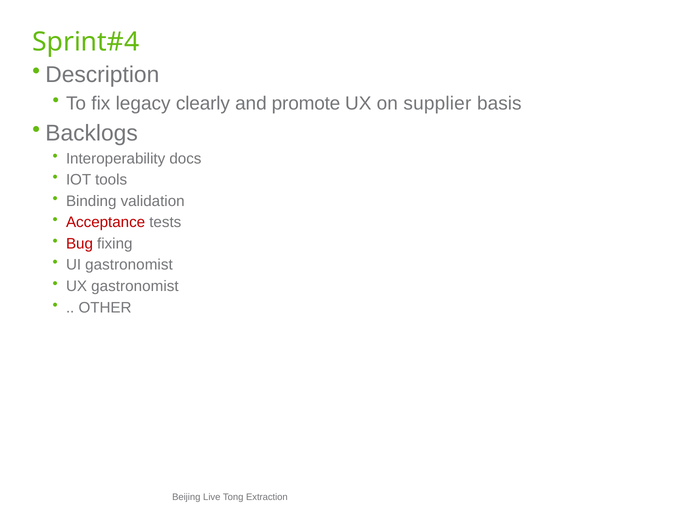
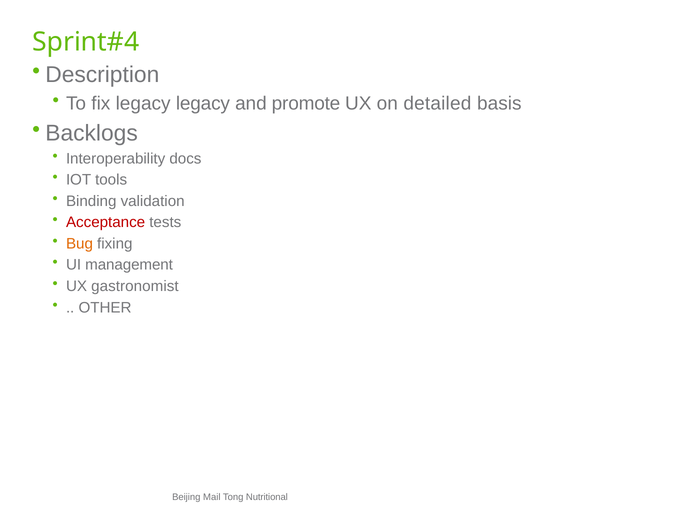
legacy clearly: clearly -> legacy
supplier: supplier -> detailed
Bug colour: red -> orange
UI gastronomist: gastronomist -> management
Live: Live -> Mail
Extraction: Extraction -> Nutritional
